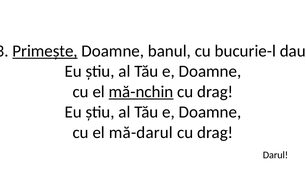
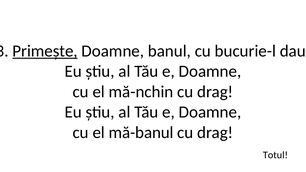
mă-nchin underline: present -> none
mă-darul: mă-darul -> mă-banul
Darul: Darul -> Totul
